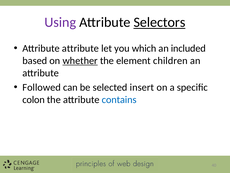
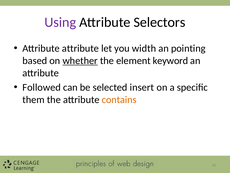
Selectors underline: present -> none
which: which -> width
included: included -> pointing
children: children -> keyword
colon: colon -> them
contains colour: blue -> orange
